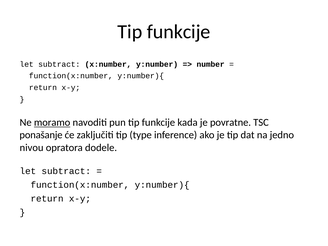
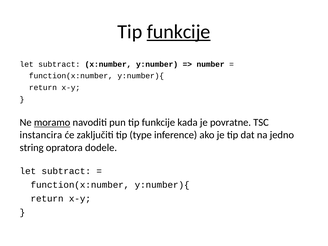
funkcije at (179, 32) underline: none -> present
ponašanje: ponašanje -> instancira
nivou: nivou -> string
